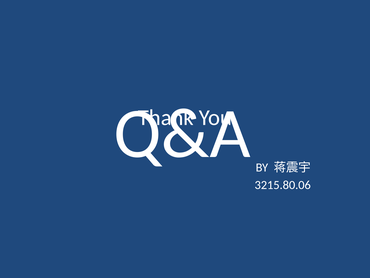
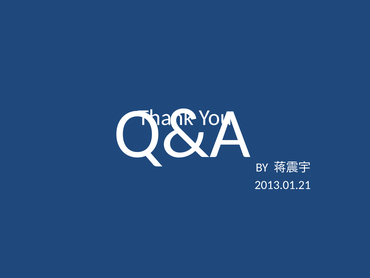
3215.80.06: 3215.80.06 -> 2013.01.21
